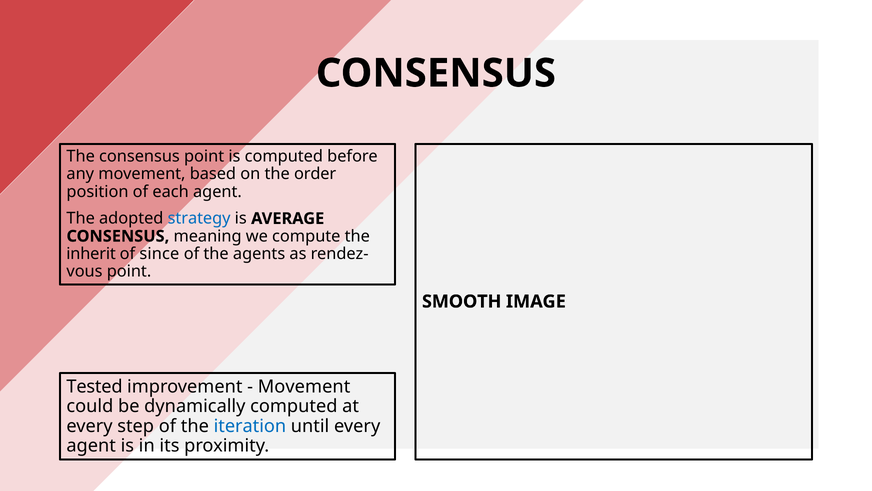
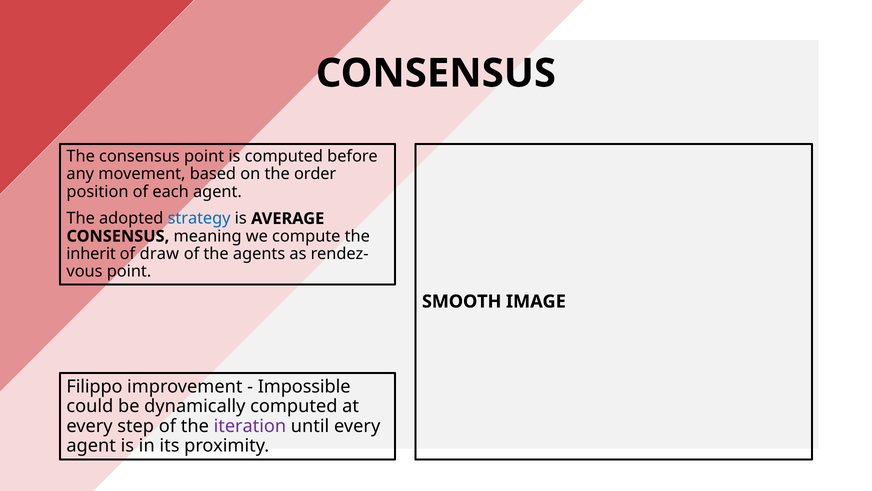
since: since -> draw
Tested: Tested -> Filippo
Movement at (304, 386): Movement -> Impossible
iteration colour: blue -> purple
